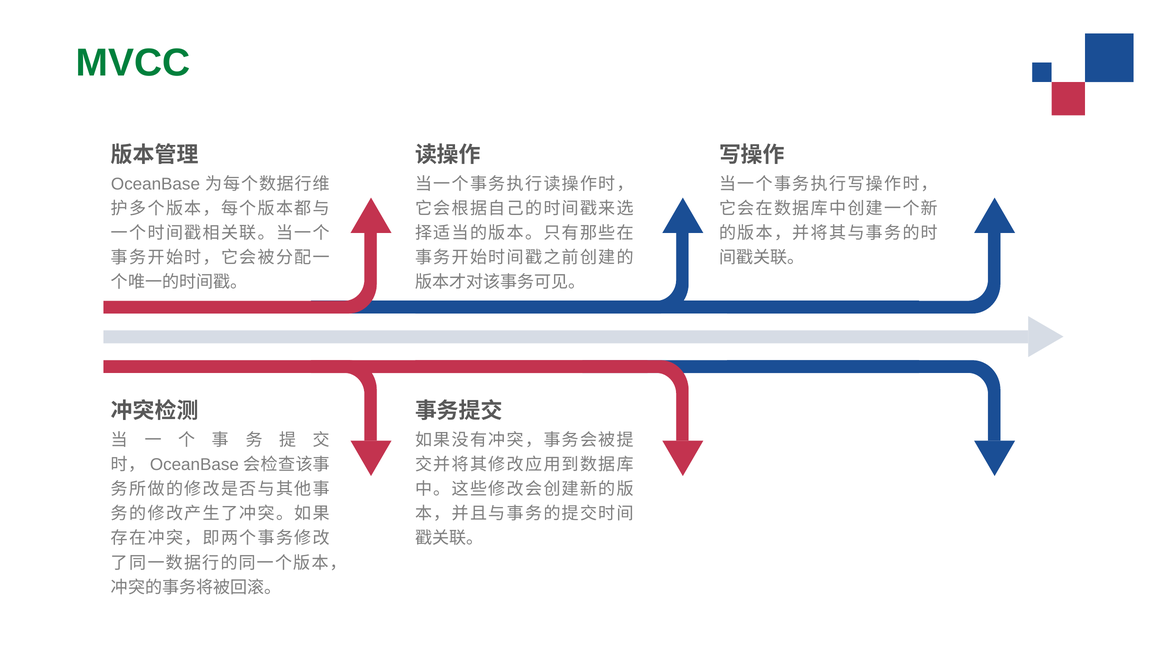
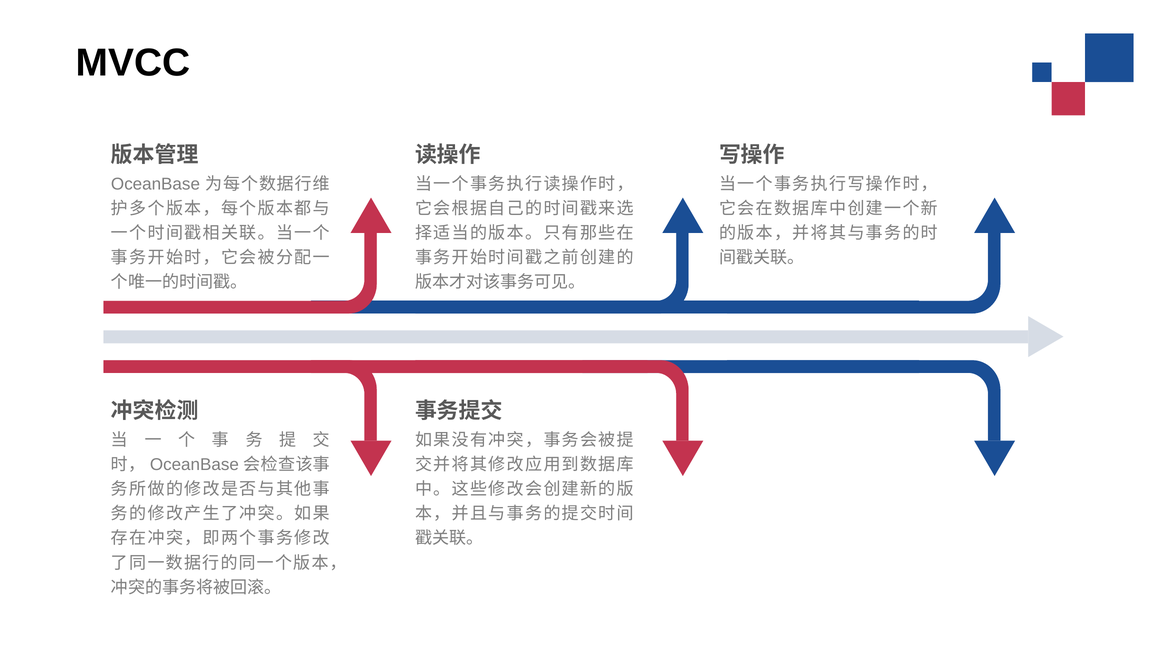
MVCC colour: green -> black
